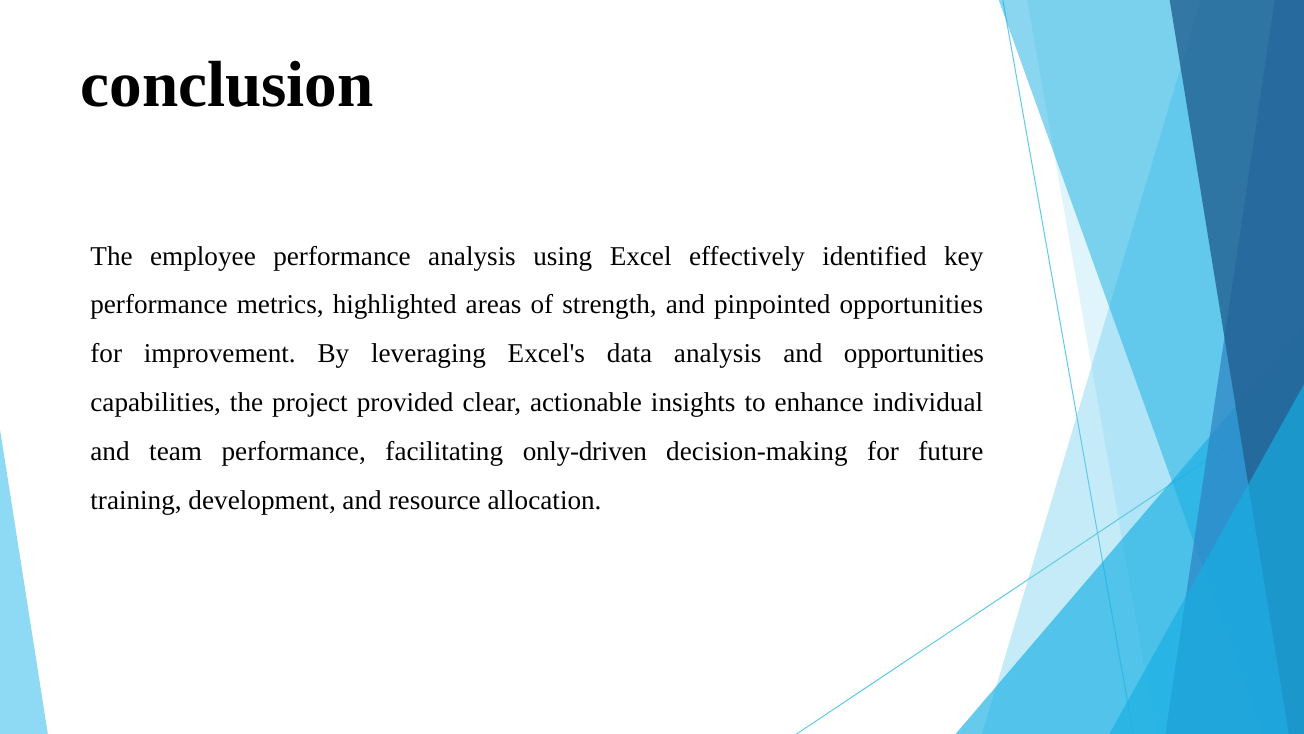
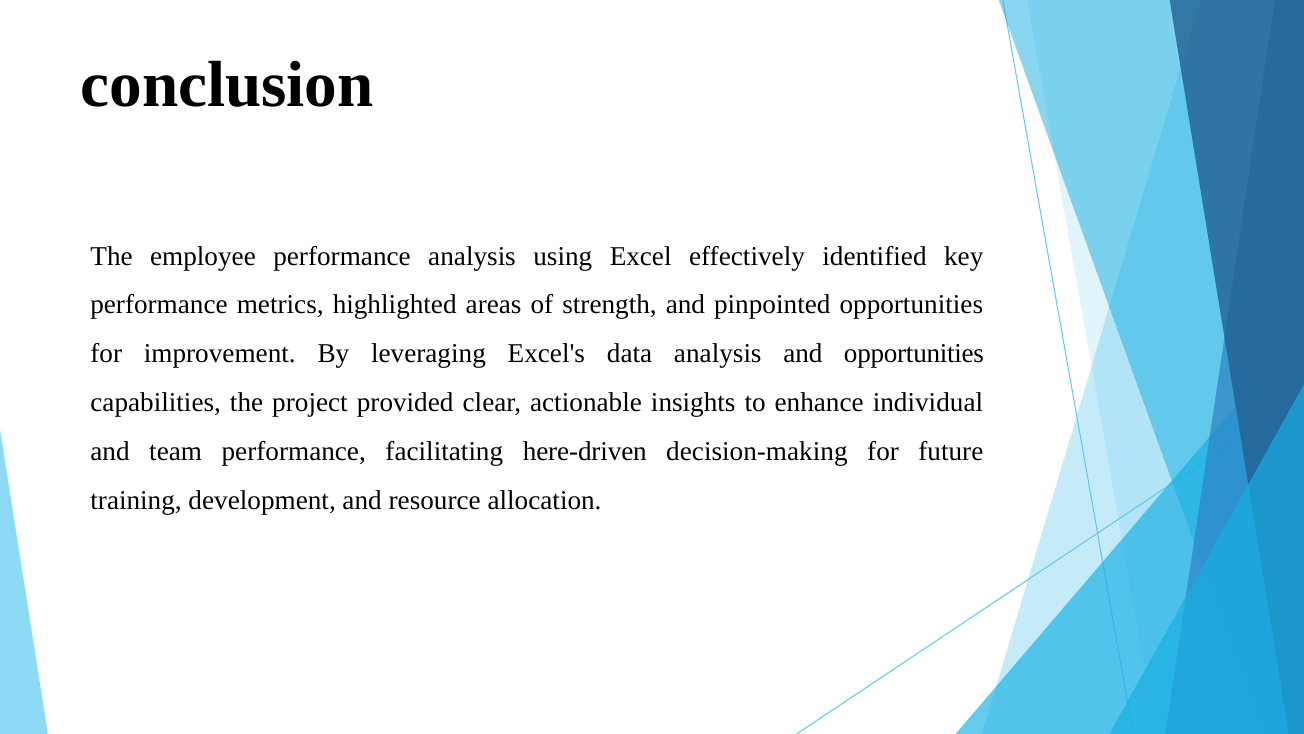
only-driven: only-driven -> here-driven
